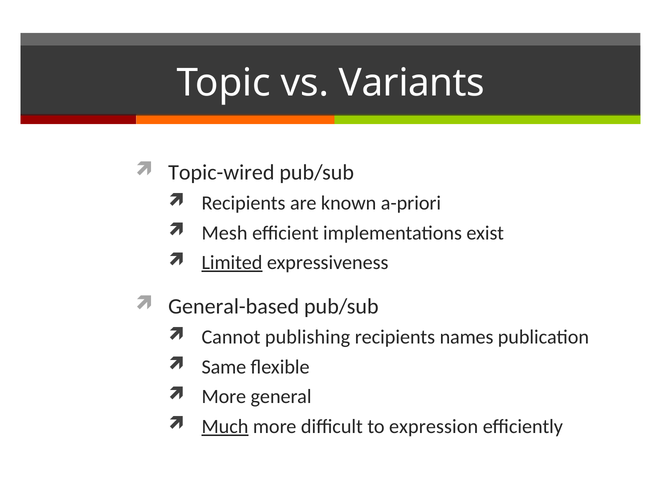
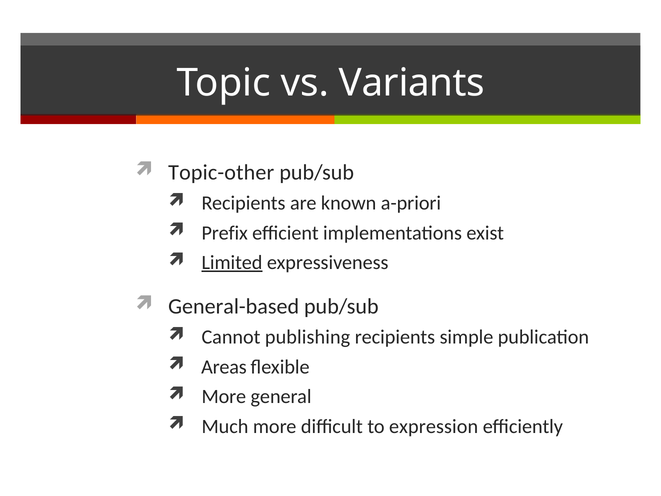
Topic-wired: Topic-wired -> Topic-other
Mesh: Mesh -> Prefix
names: names -> simple
Same: Same -> Areas
Much underline: present -> none
